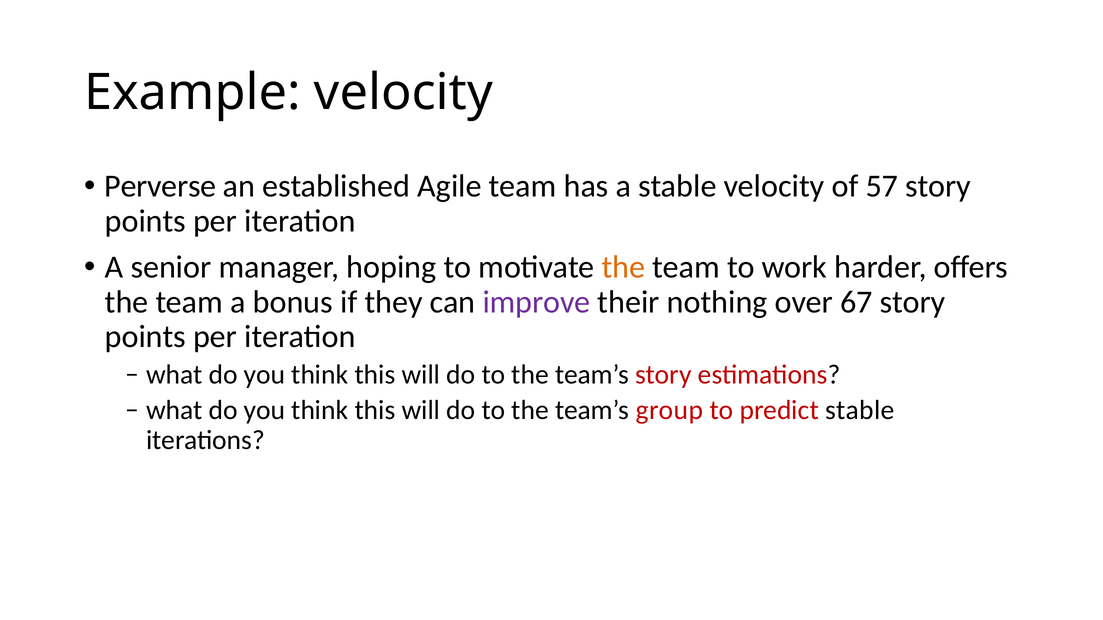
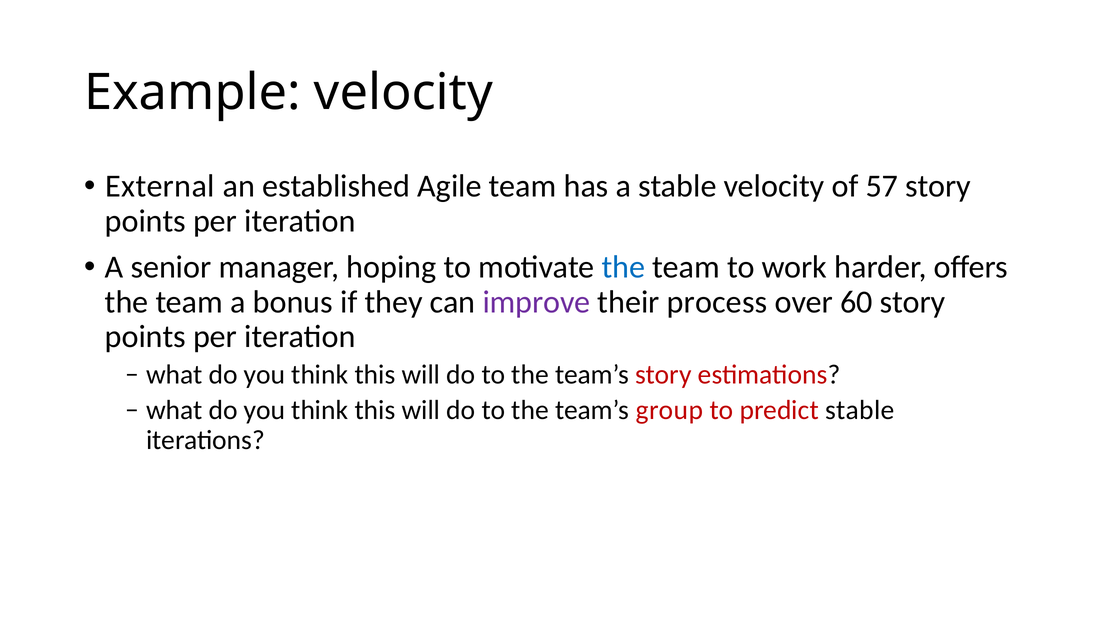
Perverse: Perverse -> External
the at (623, 267) colour: orange -> blue
nothing: nothing -> process
67: 67 -> 60
